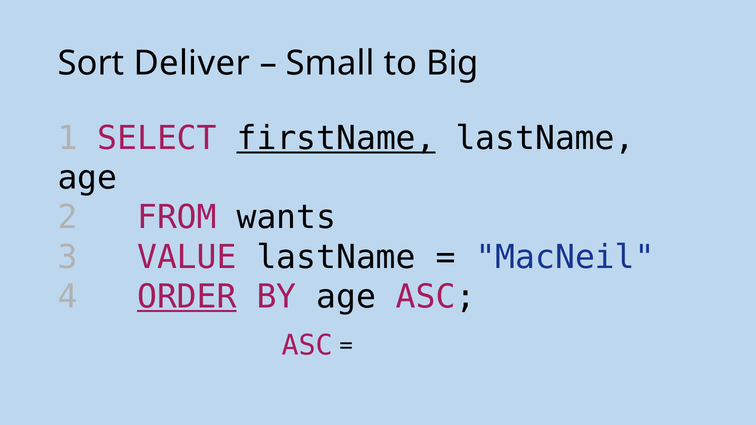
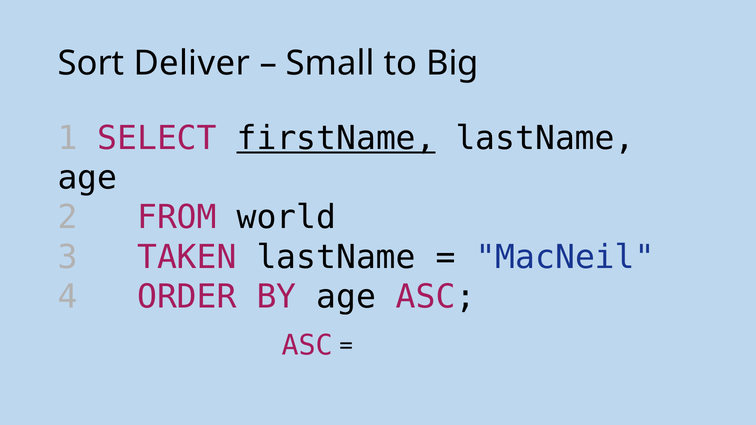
wants: wants -> world
VALUE: VALUE -> TAKEN
ORDER underline: present -> none
